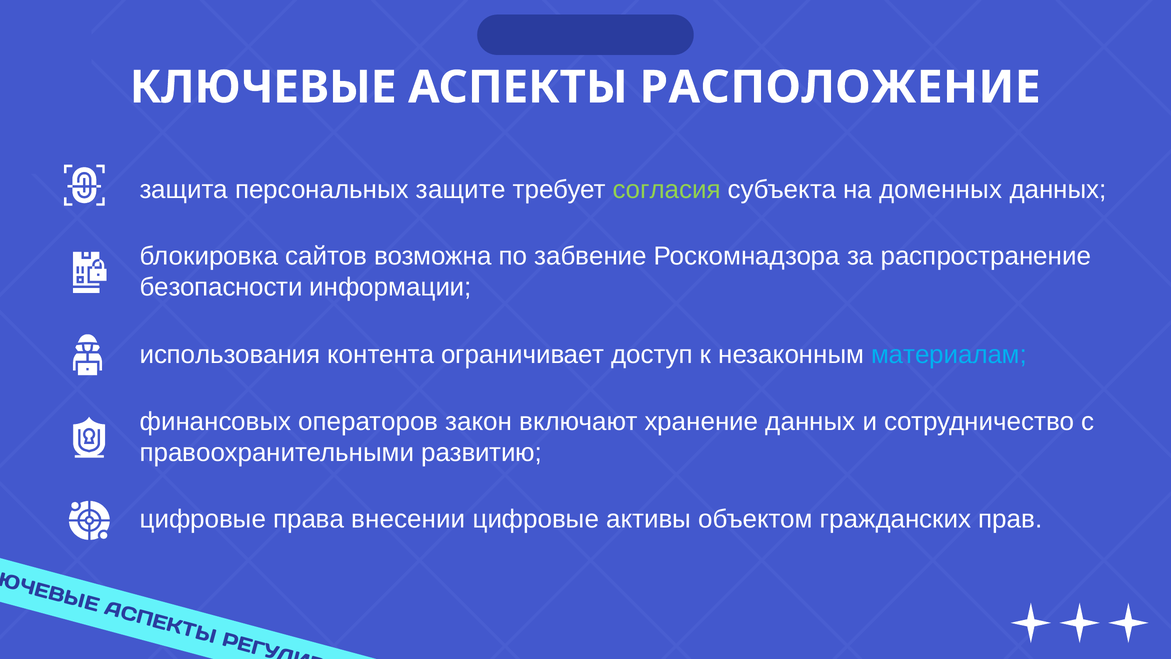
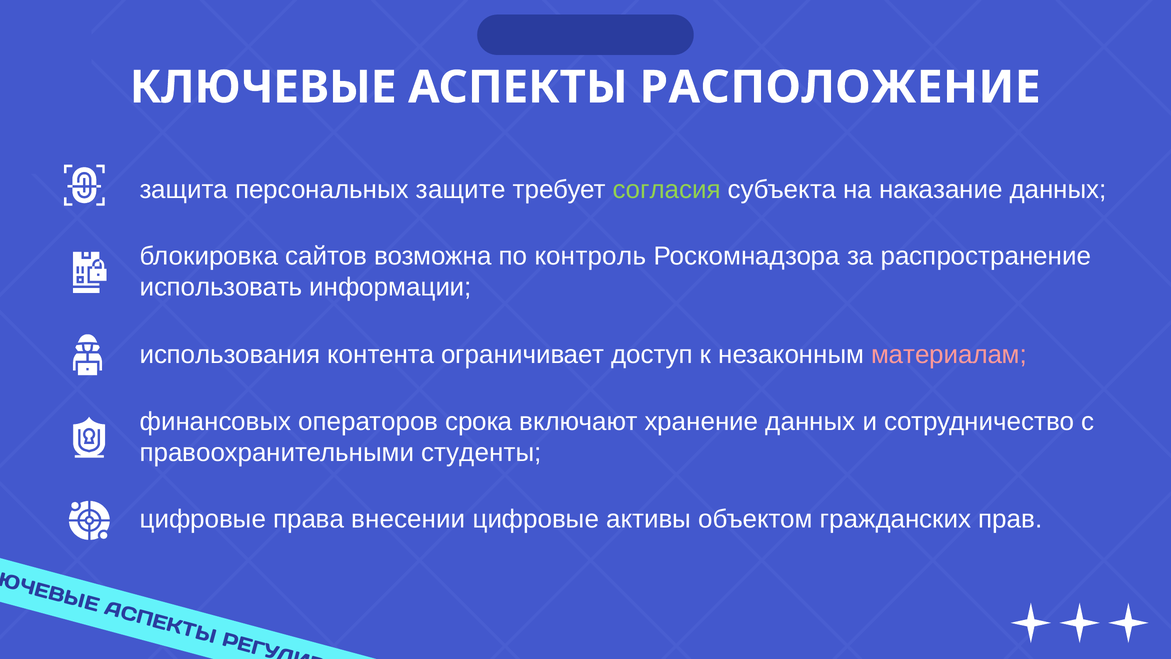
доменных: доменных -> наказание
забвение: забвение -> контроль
безопасности: безопасности -> использовать
материалам colour: light blue -> pink
закон: закон -> срока
развитию: развитию -> студенты
